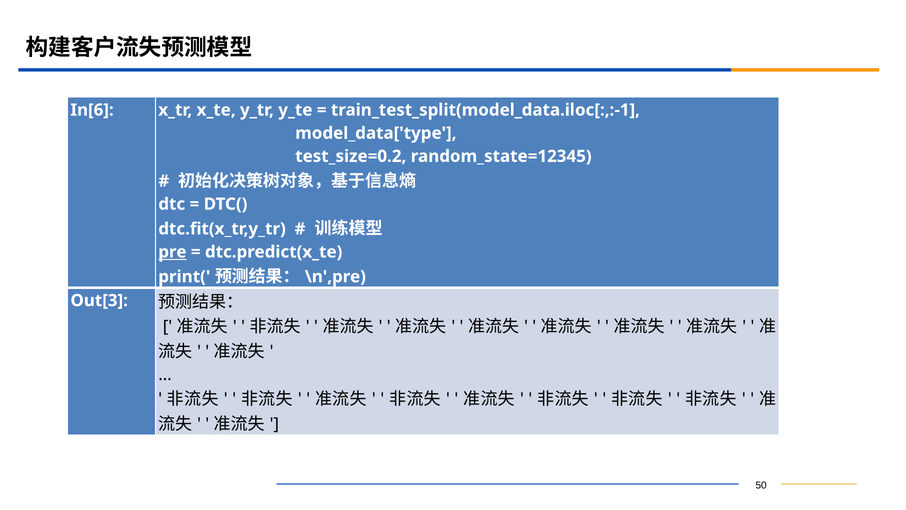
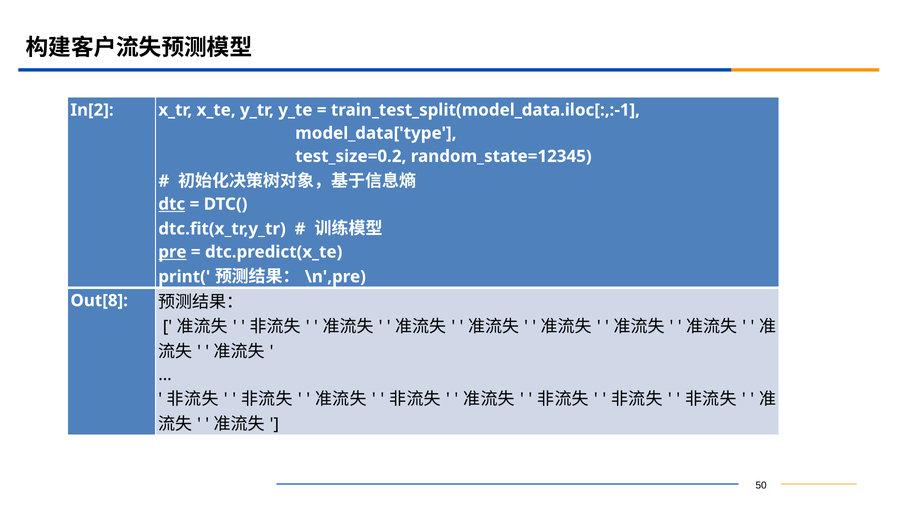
In[6: In[6 -> In[2
dtc underline: none -> present
Out[3: Out[3 -> Out[8
